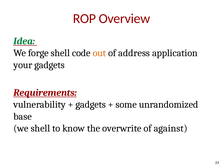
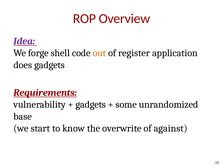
Idea colour: green -> purple
address: address -> register
your: your -> does
we shell: shell -> start
